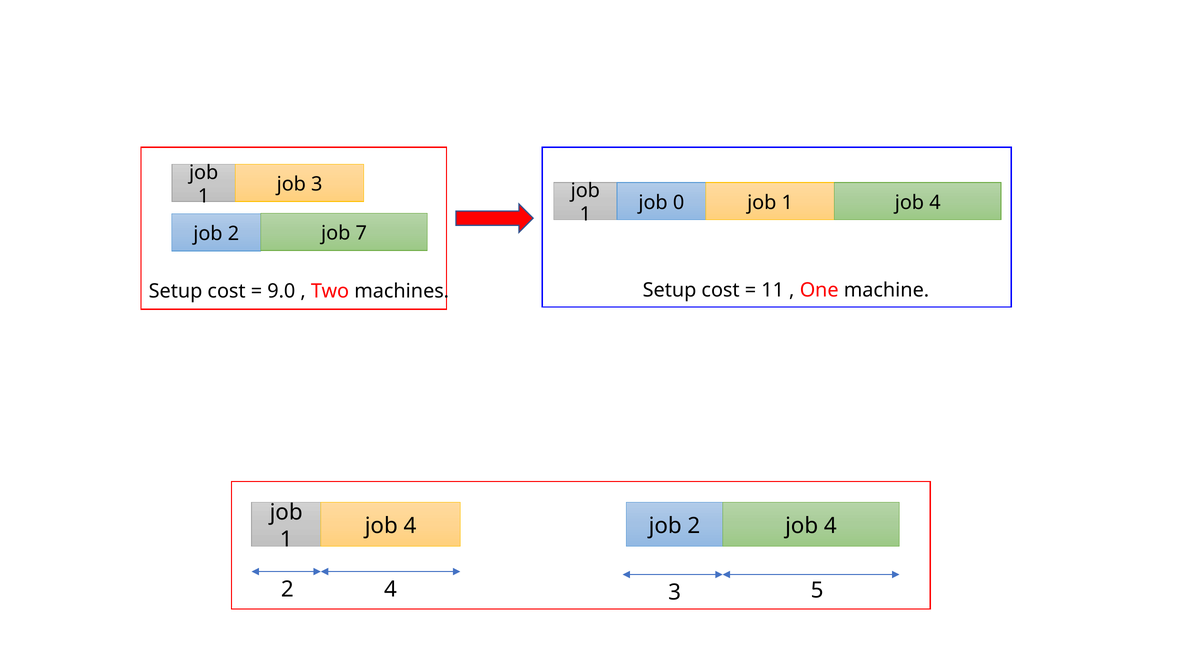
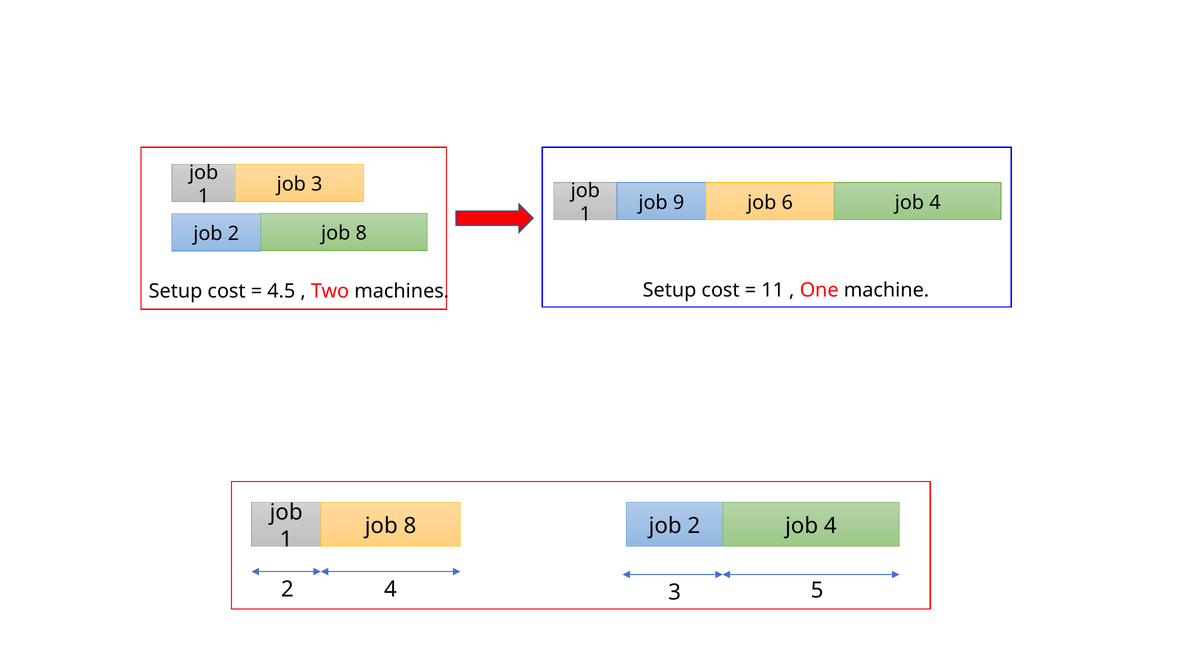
0: 0 -> 9
1 at (787, 203): 1 -> 6
7 at (361, 234): 7 -> 8
9.0: 9.0 -> 4.5
4 at (410, 526): 4 -> 8
